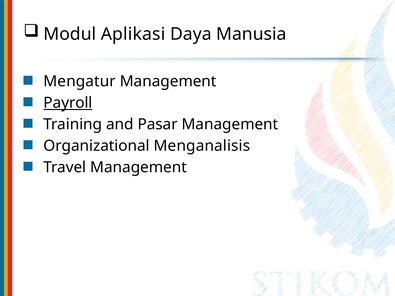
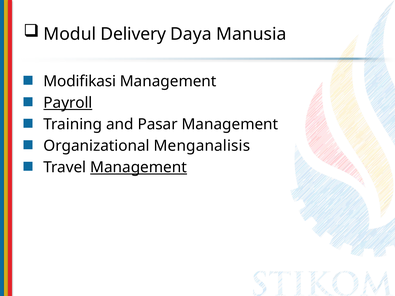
Aplikasi: Aplikasi -> Delivery
Mengatur: Mengatur -> Modifikasi
Management at (139, 167) underline: none -> present
